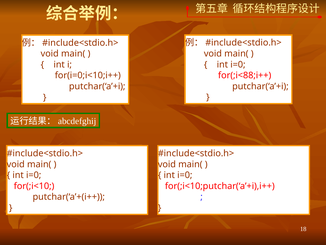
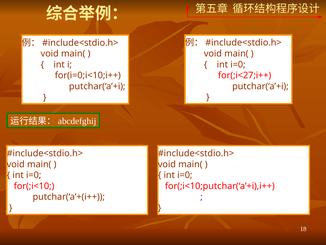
for(;i<88;i++: for(;i<88;i++ -> for(;i<27;i++
